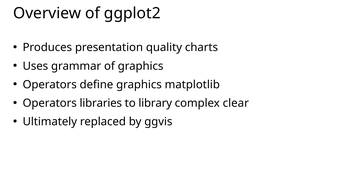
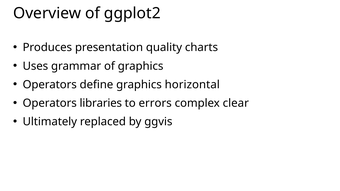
matplotlib: matplotlib -> horizontal
library: library -> errors
